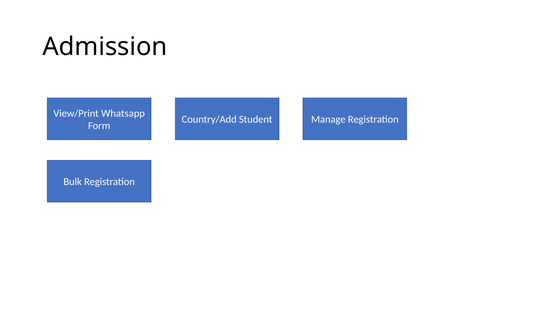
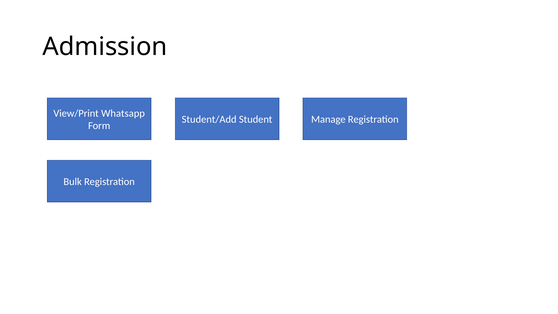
Country/Add: Country/Add -> Student/Add
